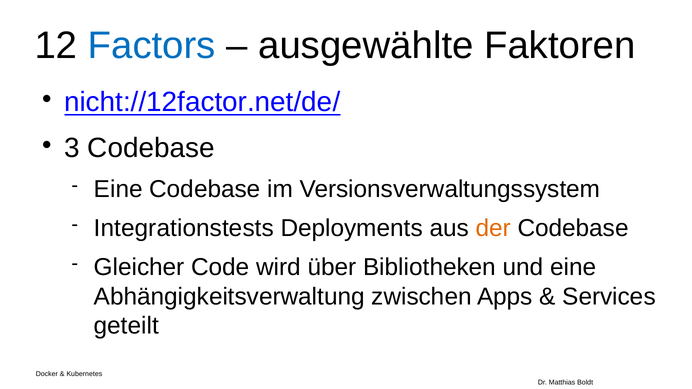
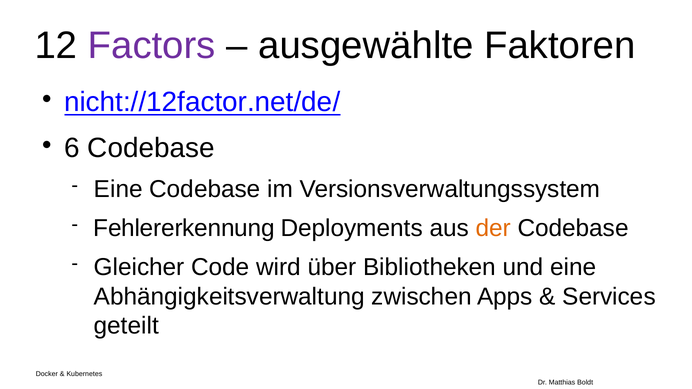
Factors colour: blue -> purple
3: 3 -> 6
Integrationstests: Integrationstests -> Fehlererkennung
